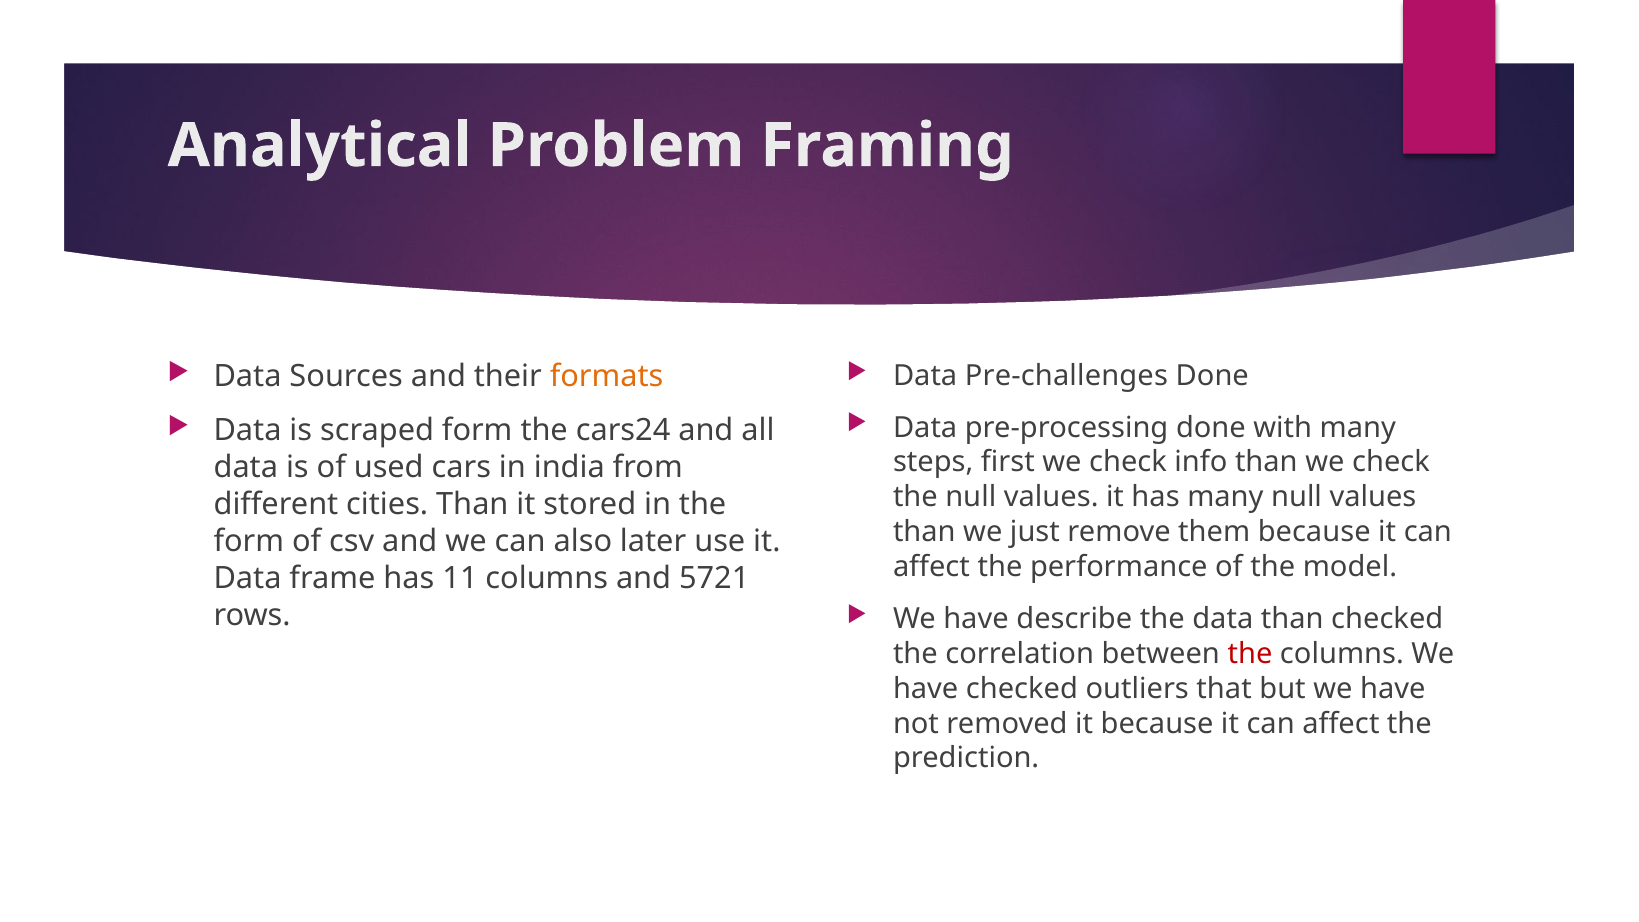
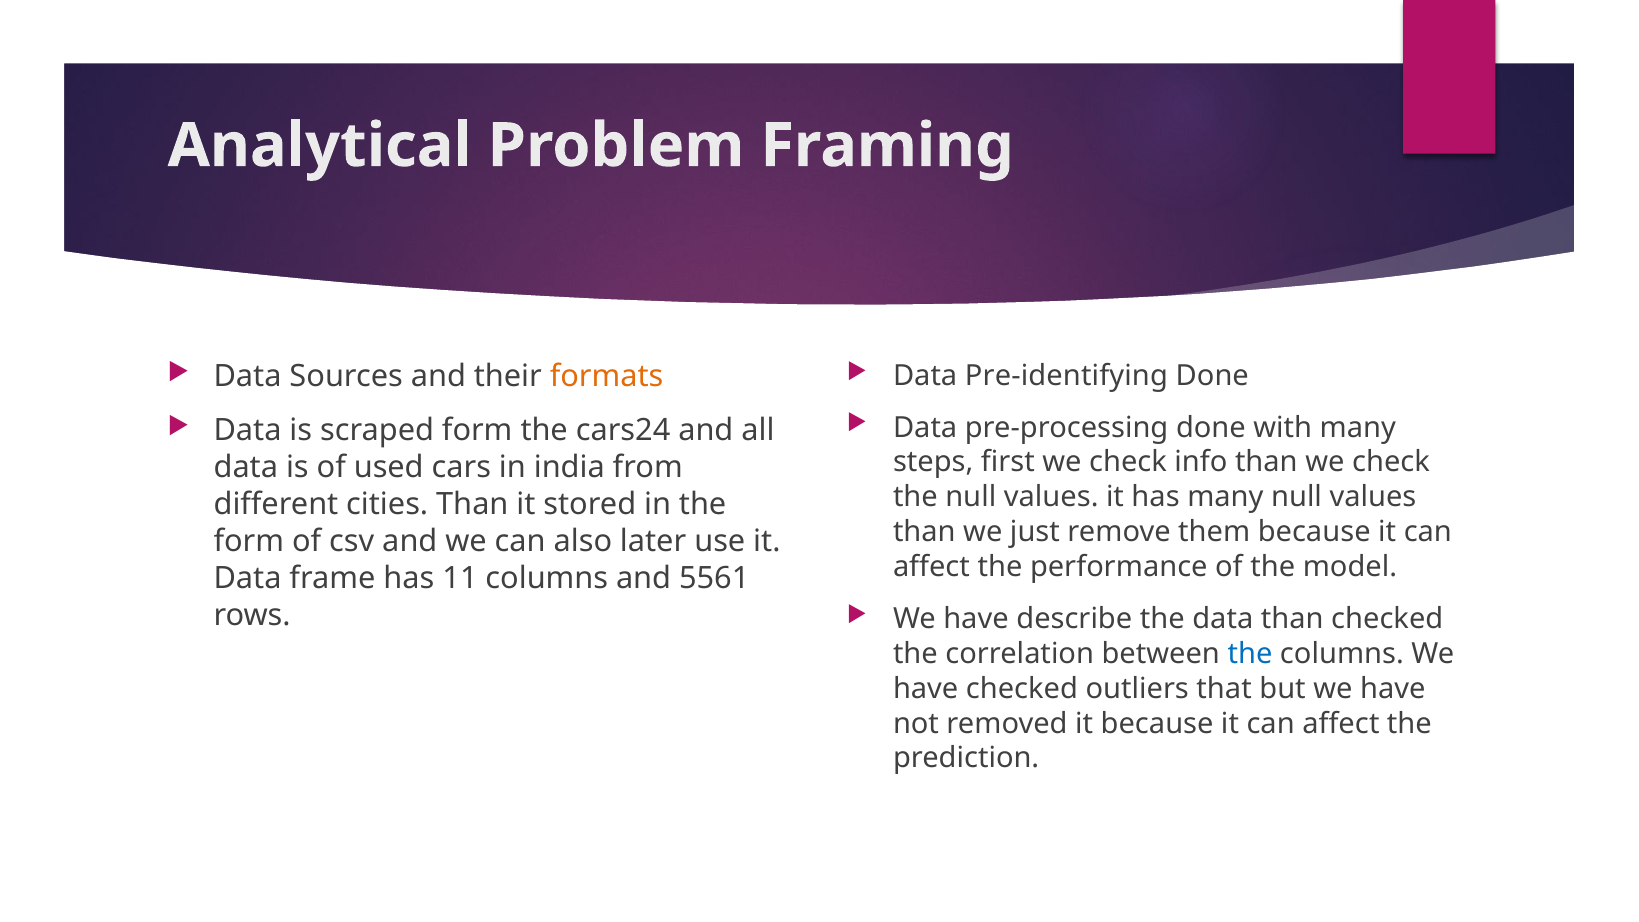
Pre-challenges: Pre-challenges -> Pre-identifying
5721: 5721 -> 5561
the at (1250, 654) colour: red -> blue
